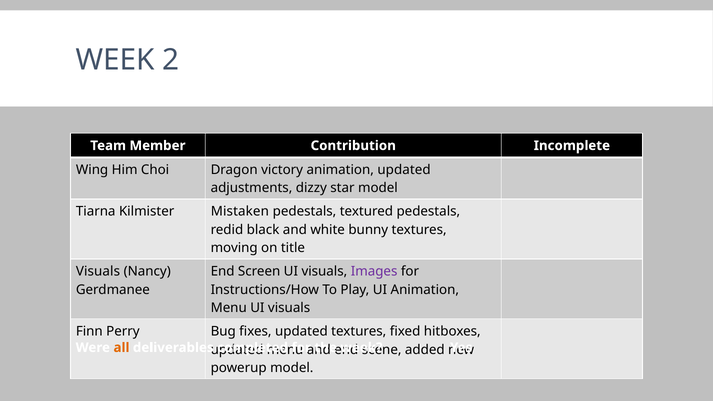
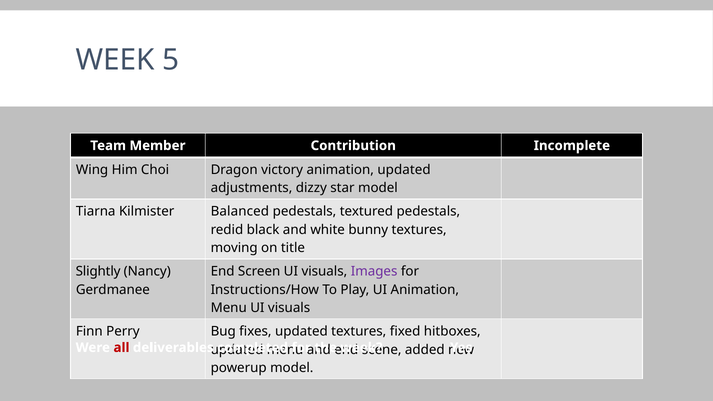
2: 2 -> 5
Mistaken: Mistaken -> Balanced
Visuals at (98, 272): Visuals -> Slightly
all colour: orange -> red
